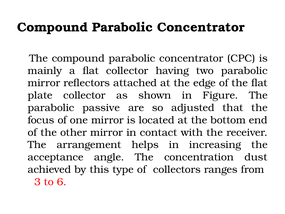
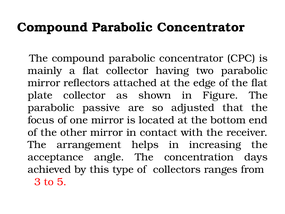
dust: dust -> days
6: 6 -> 5
